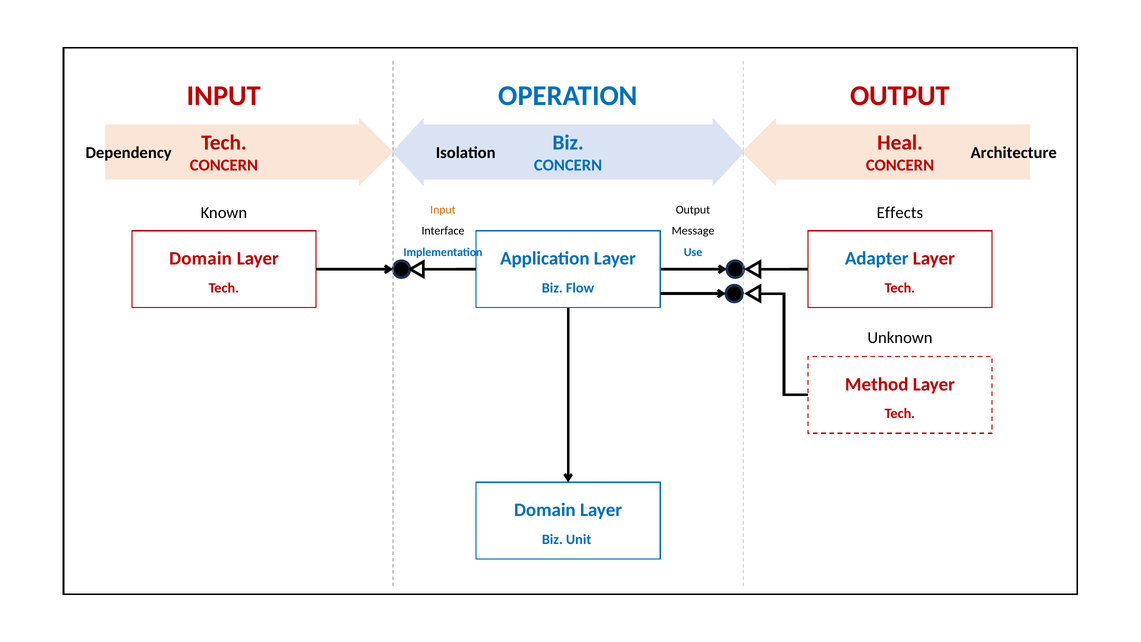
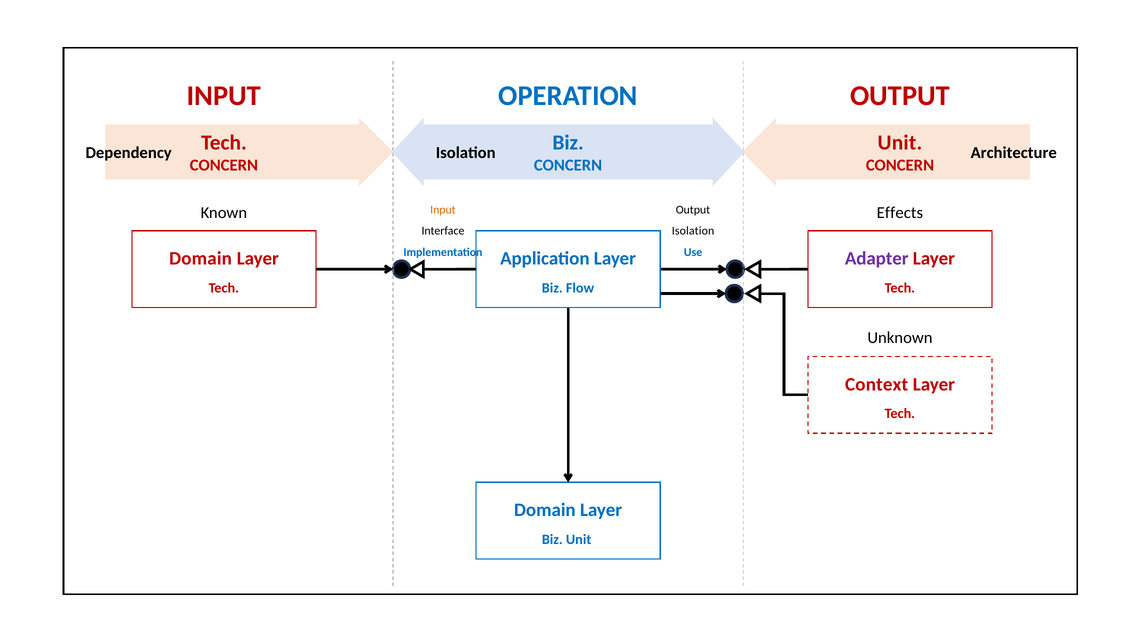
Heal at (900, 142): Heal -> Unit
Message at (693, 231): Message -> Isolation
Adapter colour: blue -> purple
Method: Method -> Context
